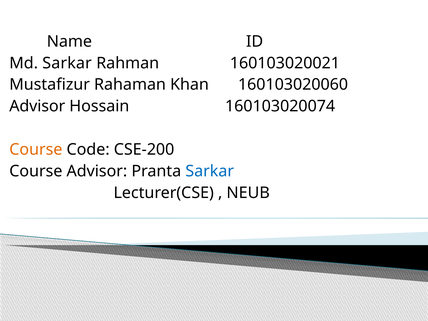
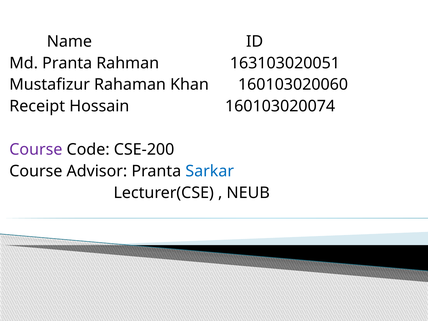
Md Sarkar: Sarkar -> Pranta
160103020021: 160103020021 -> 163103020051
Advisor at (37, 106): Advisor -> Receipt
Course at (36, 150) colour: orange -> purple
